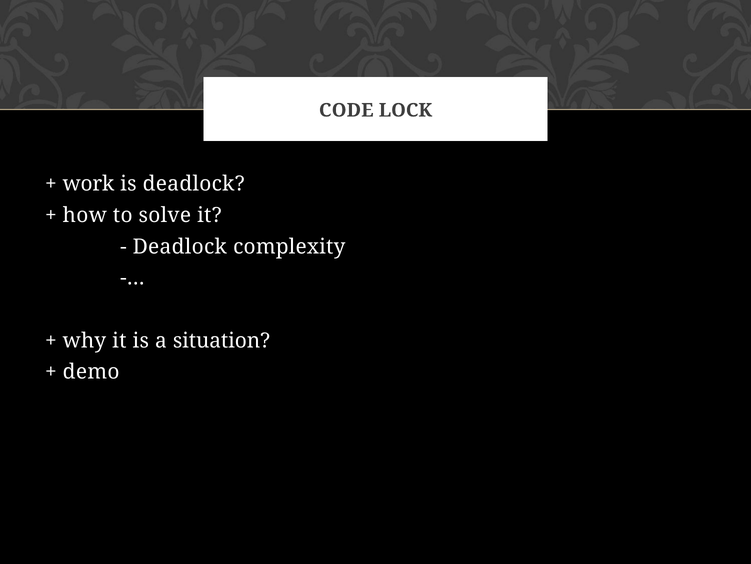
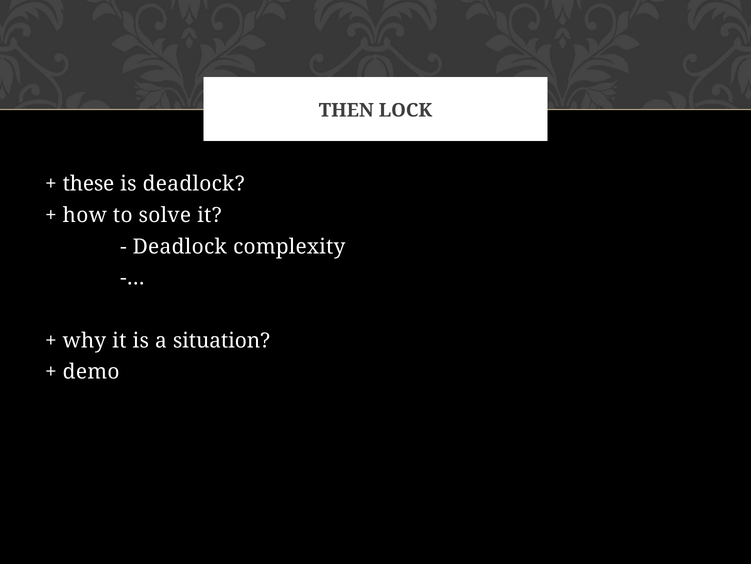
CODE: CODE -> THEN
work: work -> these
